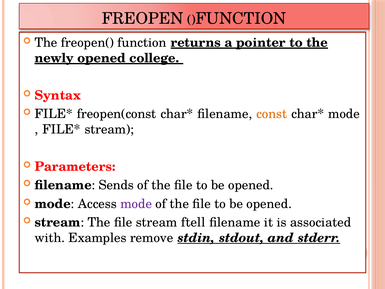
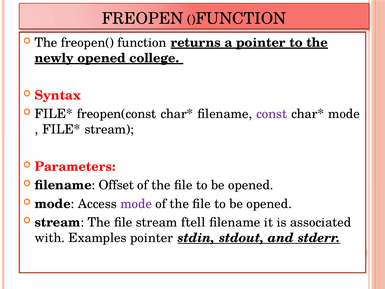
const colour: orange -> purple
Sends: Sends -> Offset
Examples remove: remove -> pointer
